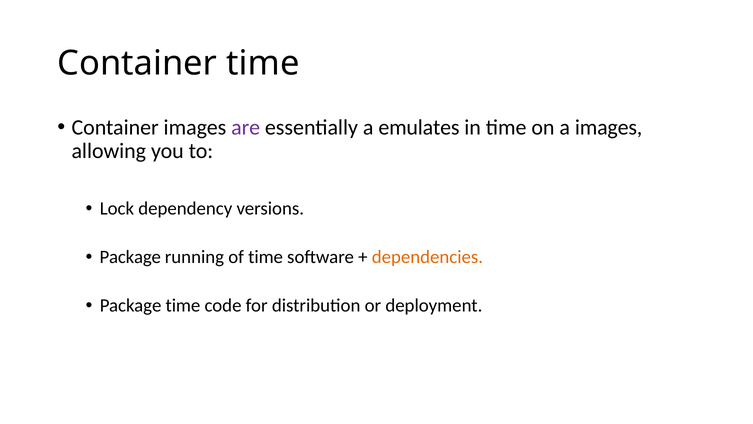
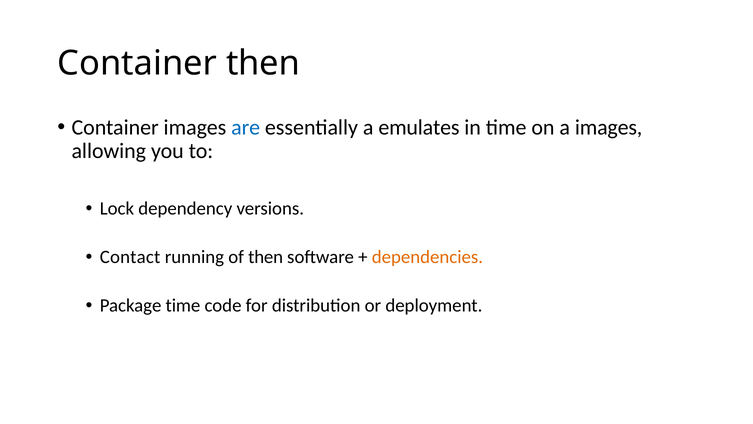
Container time: time -> then
are colour: purple -> blue
Package at (130, 257): Package -> Contact
of time: time -> then
